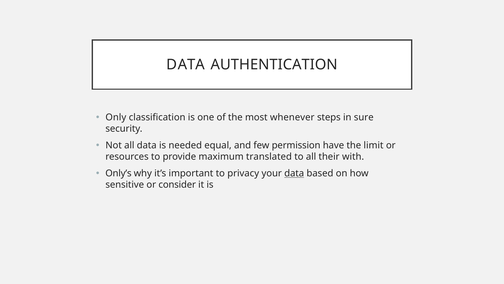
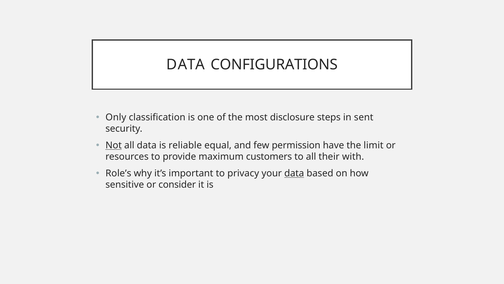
AUTHENTICATION: AUTHENTICATION -> CONFIGURATIONS
whenever: whenever -> disclosure
sure: sure -> sent
Not underline: none -> present
needed: needed -> reliable
translated: translated -> customers
Only’s: Only’s -> Role’s
